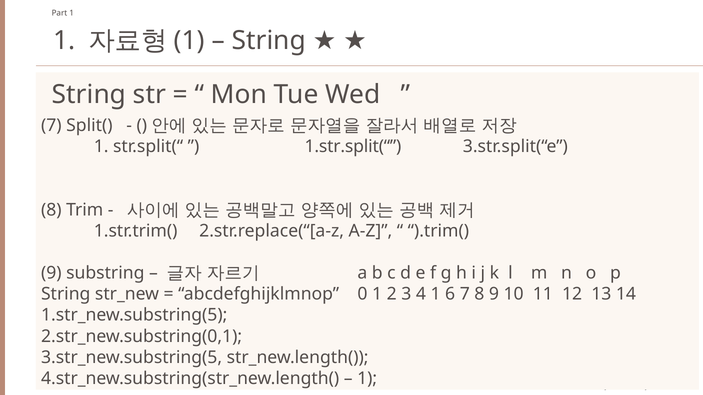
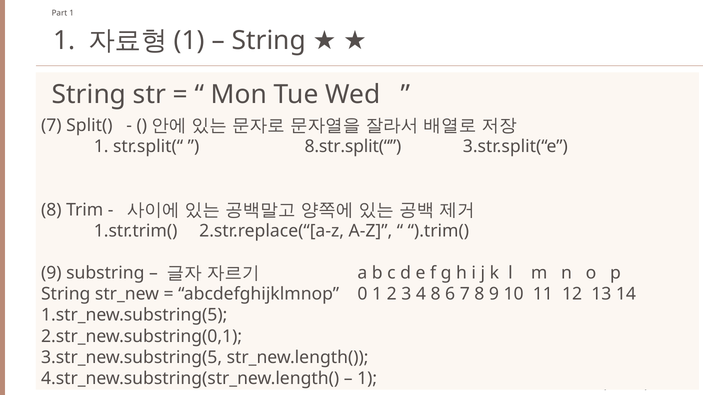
1.str.split(“: 1.str.split(“ -> 8.str.split(“
4 1: 1 -> 8
